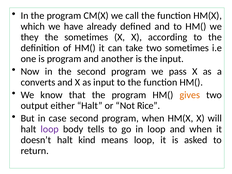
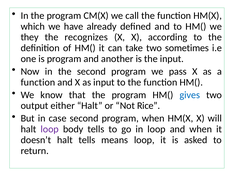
the sometimes: sometimes -> recognizes
converts at (38, 82): converts -> function
gives colour: orange -> blue
halt kind: kind -> tells
